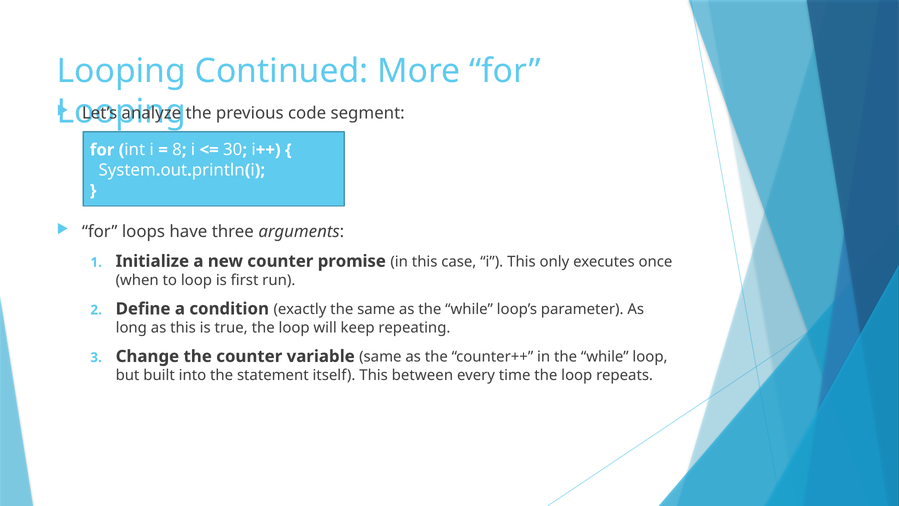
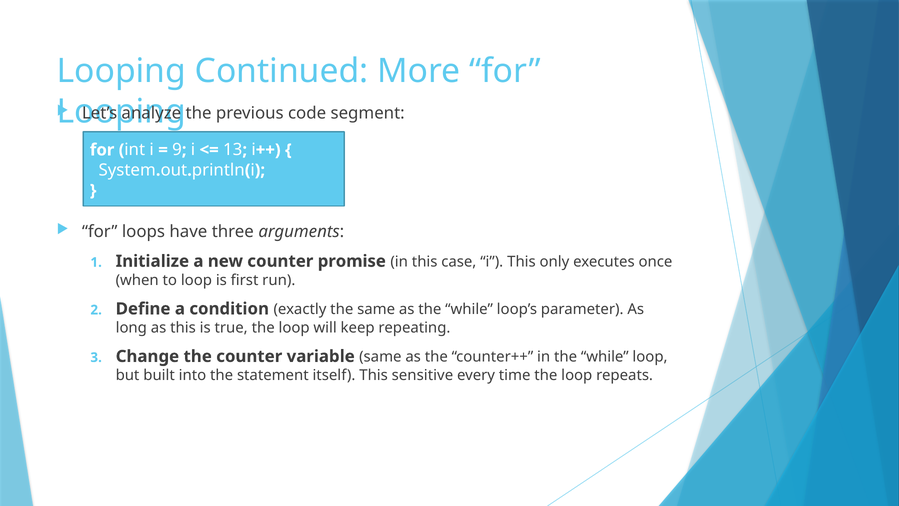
8: 8 -> 9
30: 30 -> 13
between: between -> sensitive
